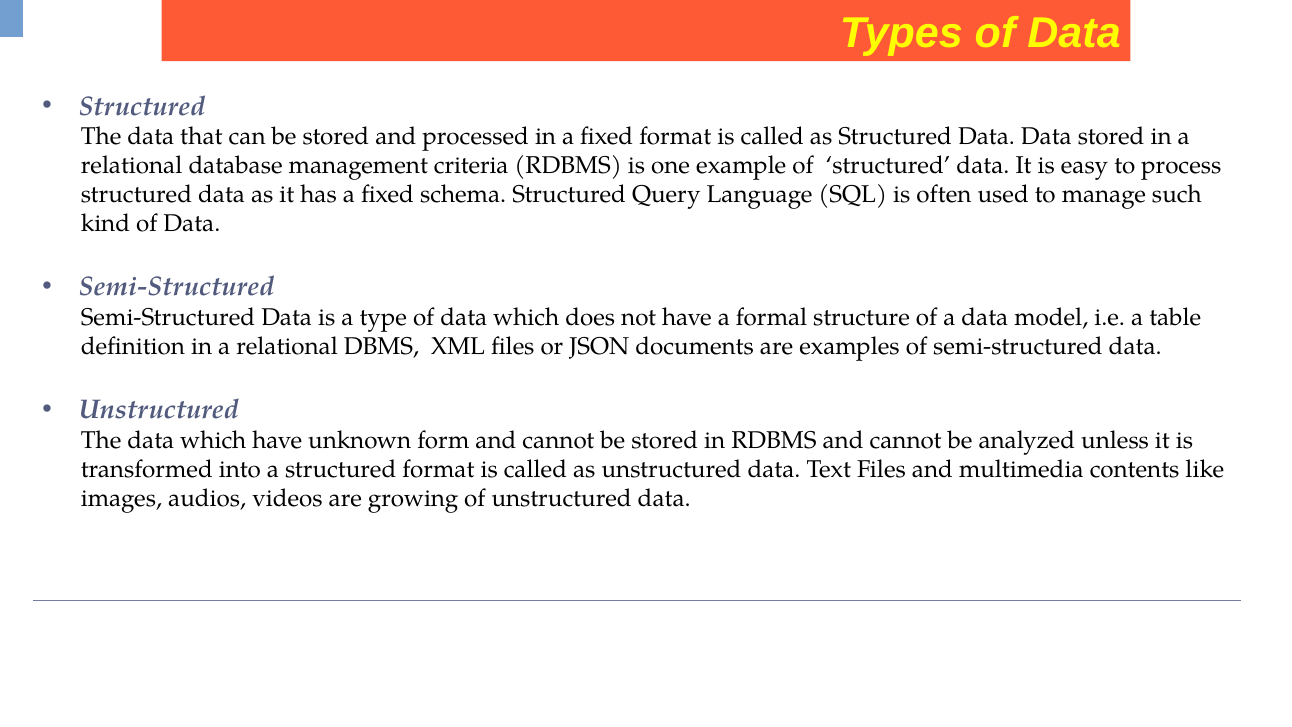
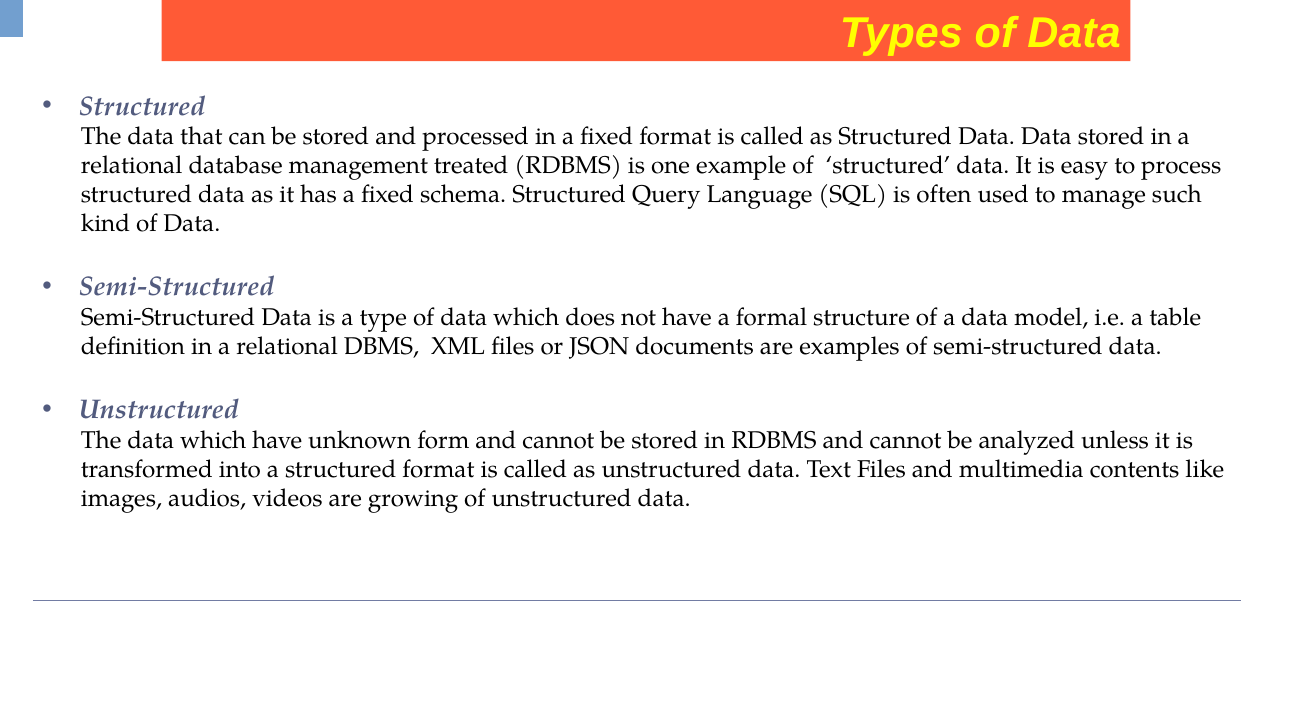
criteria: criteria -> treated
